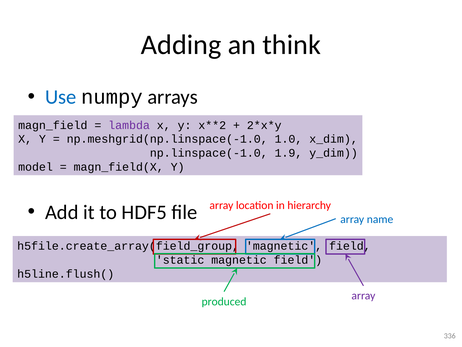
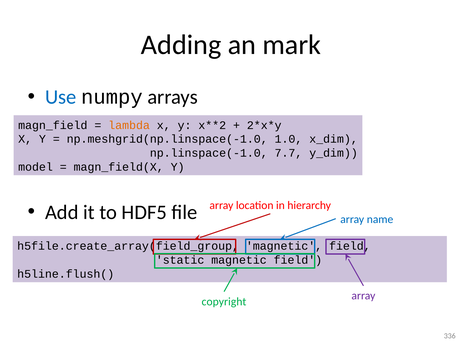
think: think -> mark
lambda colour: purple -> orange
1.9: 1.9 -> 7.7
produced: produced -> copyright
